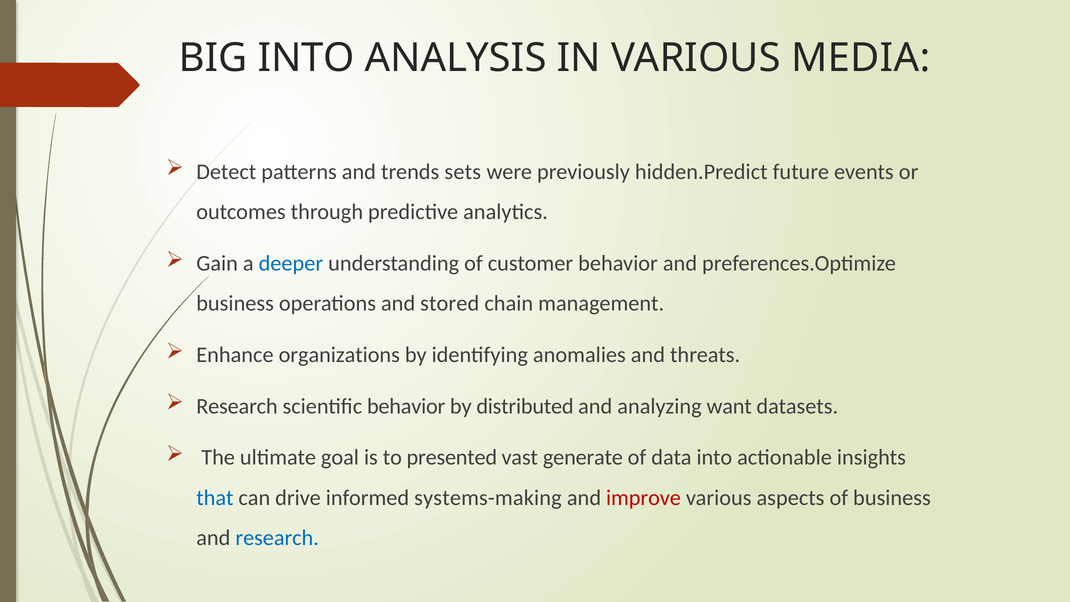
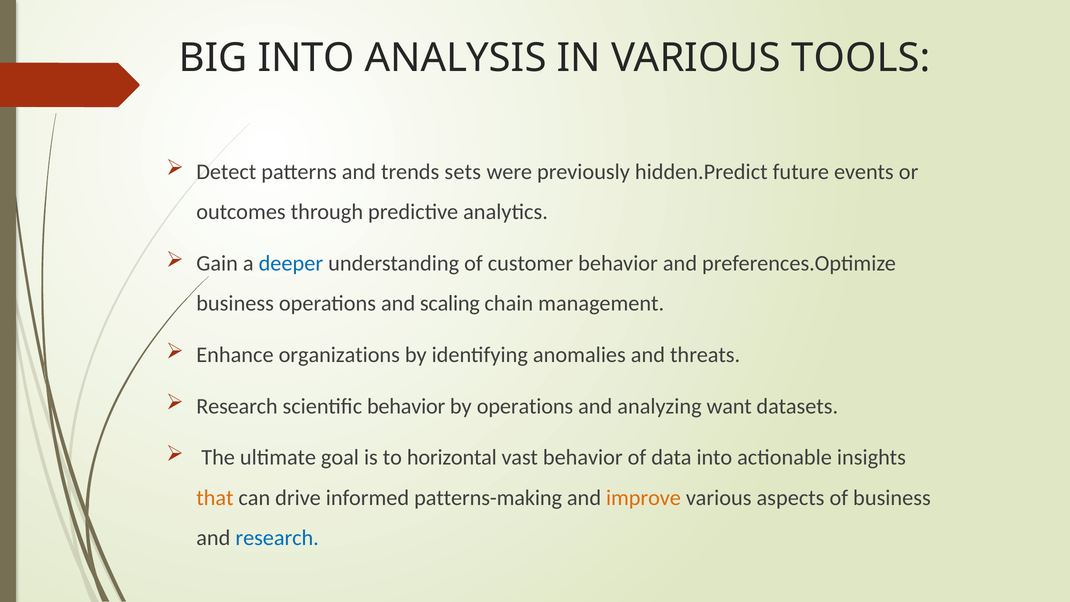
MEDIA: MEDIA -> TOOLS
stored: stored -> scaling
by distributed: distributed -> operations
presented: presented -> horizontal
vast generate: generate -> behavior
that colour: blue -> orange
systems-making: systems-making -> patterns-making
improve colour: red -> orange
